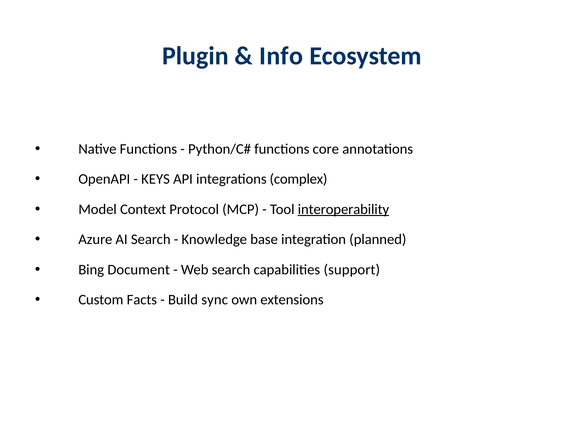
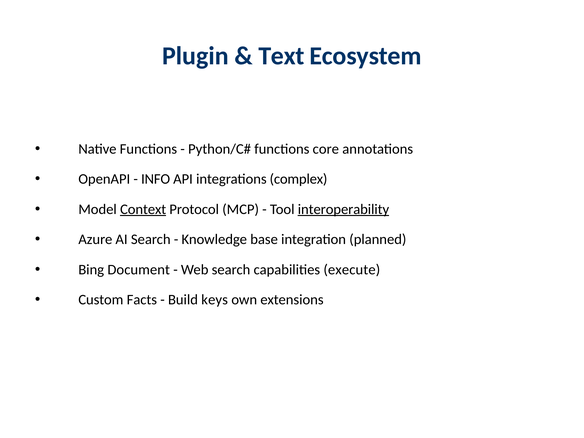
Info: Info -> Text
KEYS: KEYS -> INFO
Context underline: none -> present
support: support -> execute
sync: sync -> keys
